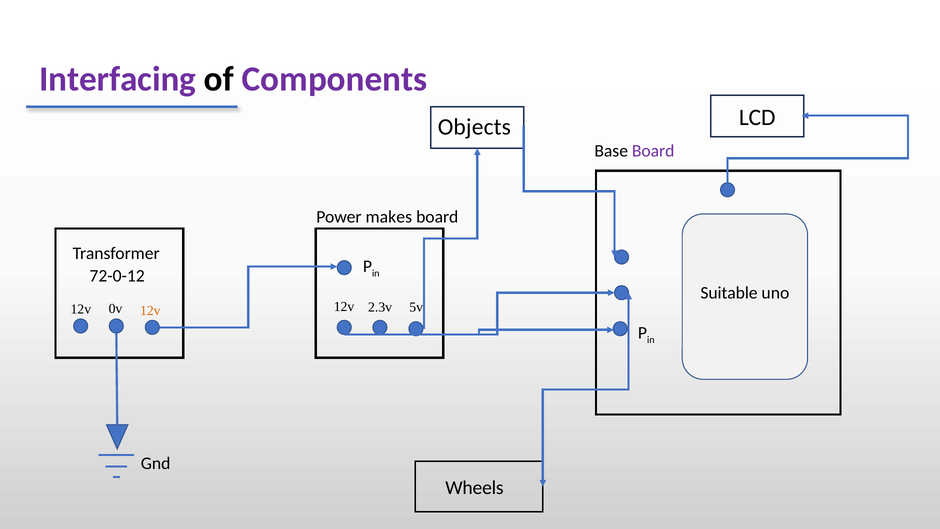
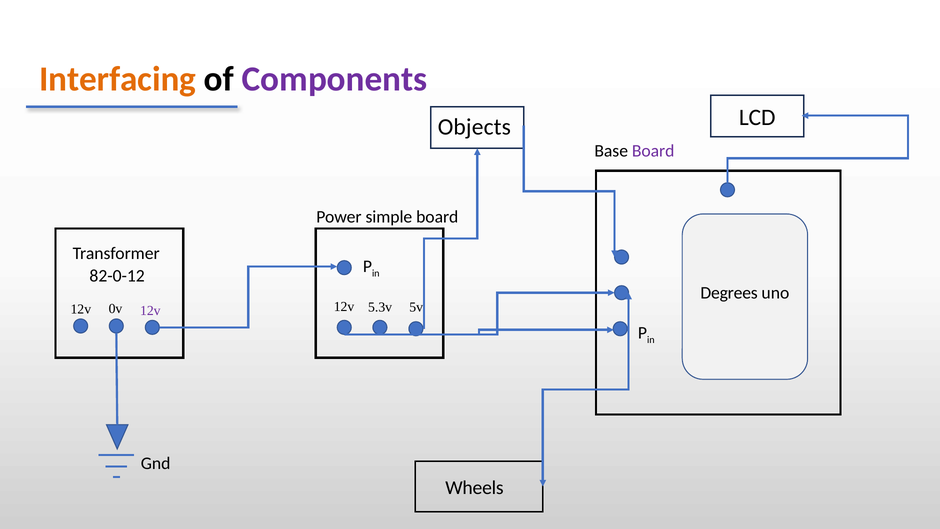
Interfacing colour: purple -> orange
makes: makes -> simple
72-0-12: 72-0-12 -> 82-0-12
Suitable: Suitable -> Degrees
2.3v: 2.3v -> 5.3v
12v at (150, 310) colour: orange -> purple
